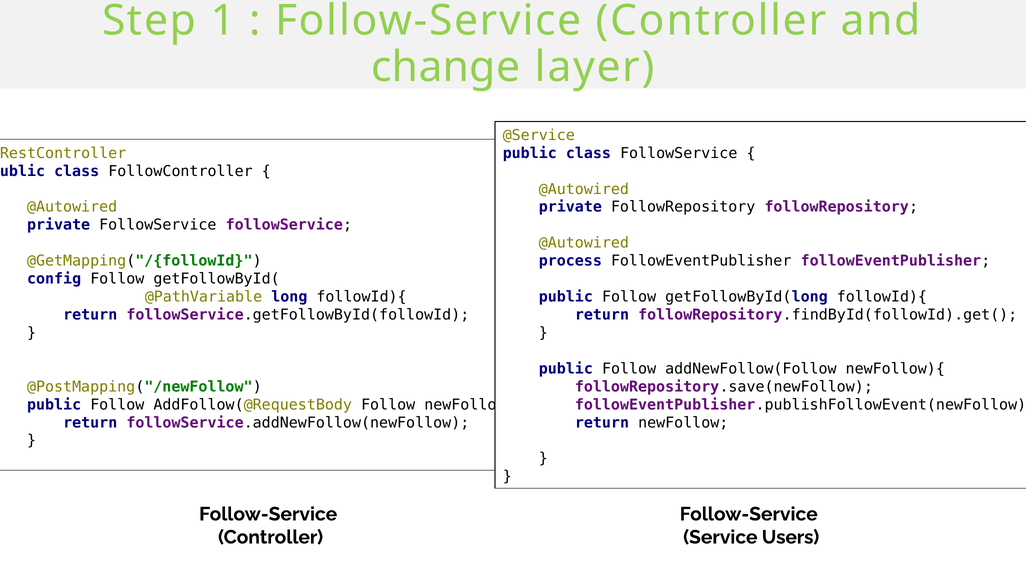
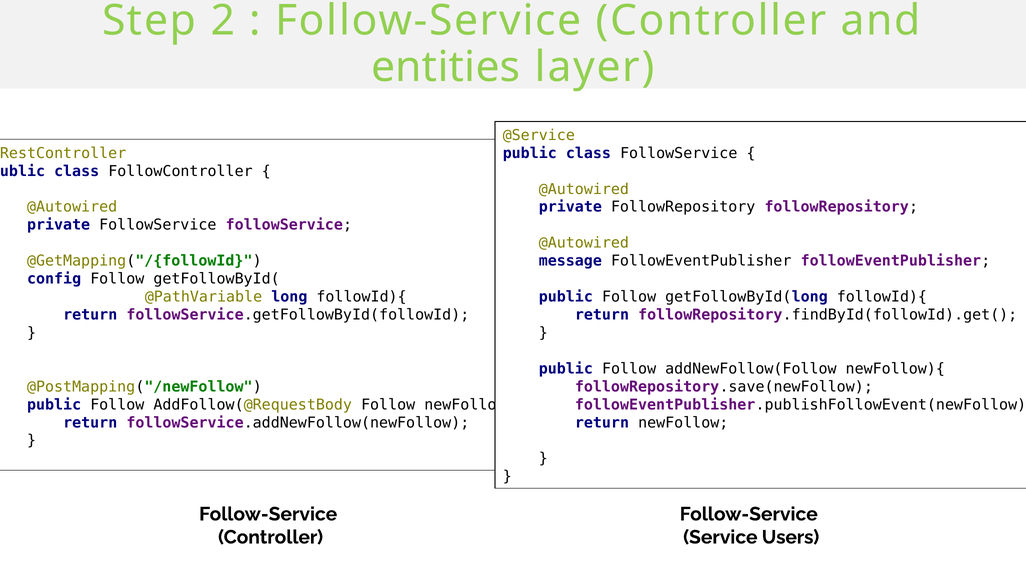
1: 1 -> 2
change: change -> entities
process: process -> message
